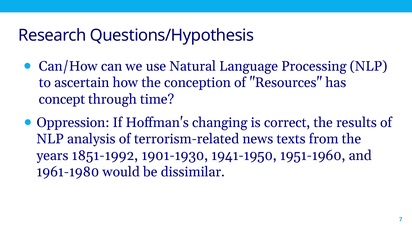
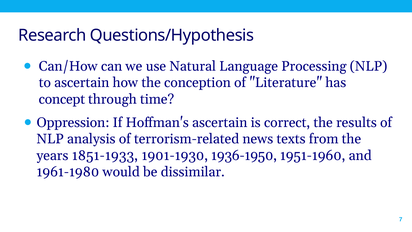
Resources: Resources -> Literature
Hoffman's changing: changing -> ascertain
1851-1992: 1851-1992 -> 1851-1933
1941-1950: 1941-1950 -> 1936-1950
